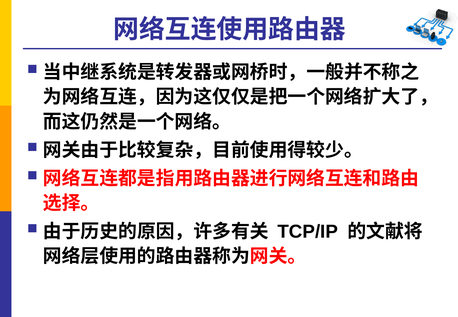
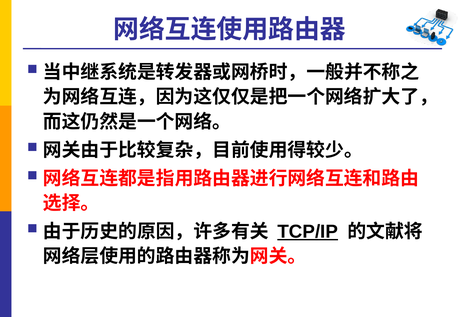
TCP/IP underline: none -> present
